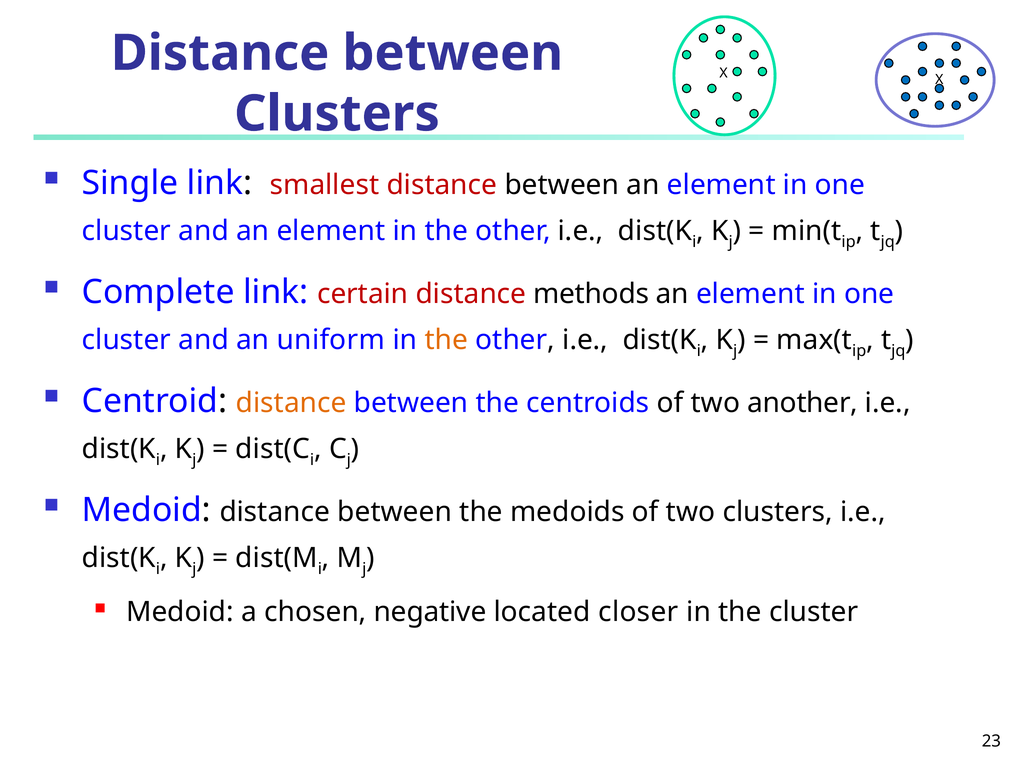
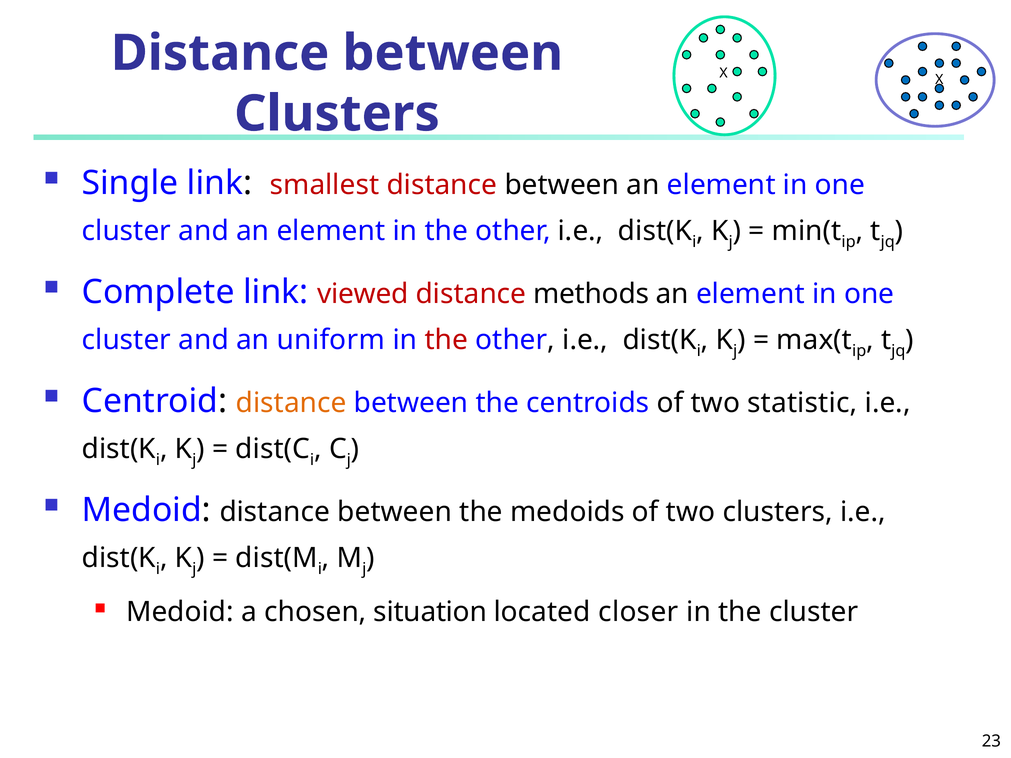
certain: certain -> viewed
the at (446, 340) colour: orange -> red
another: another -> statistic
negative: negative -> situation
